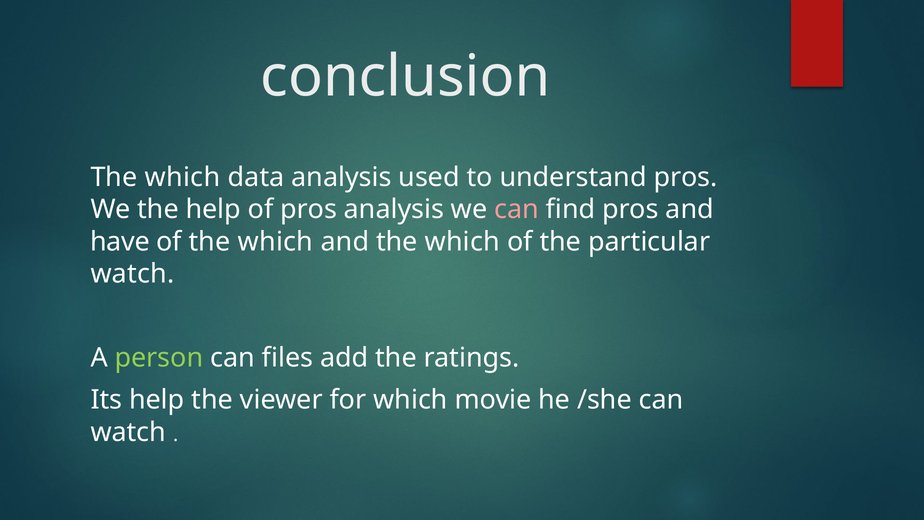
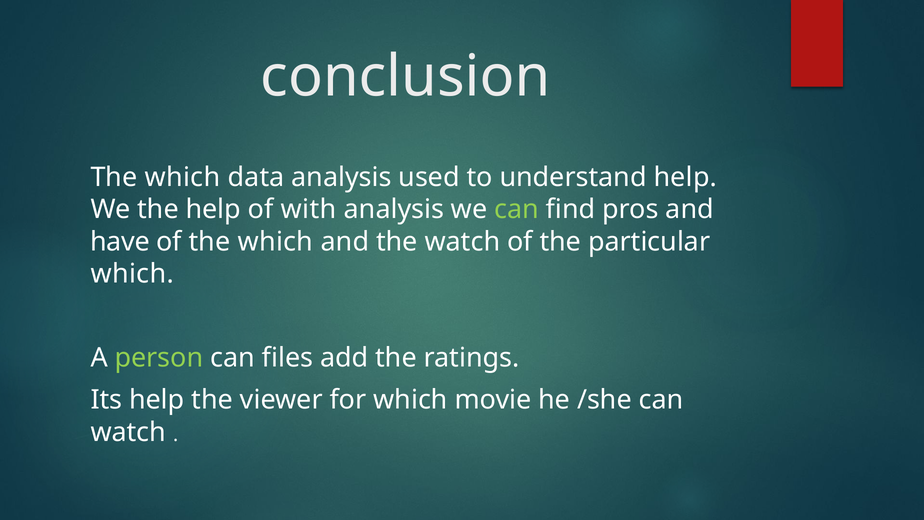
understand pros: pros -> help
of pros: pros -> with
can at (517, 209) colour: pink -> light green
and the which: which -> watch
watch at (132, 274): watch -> which
